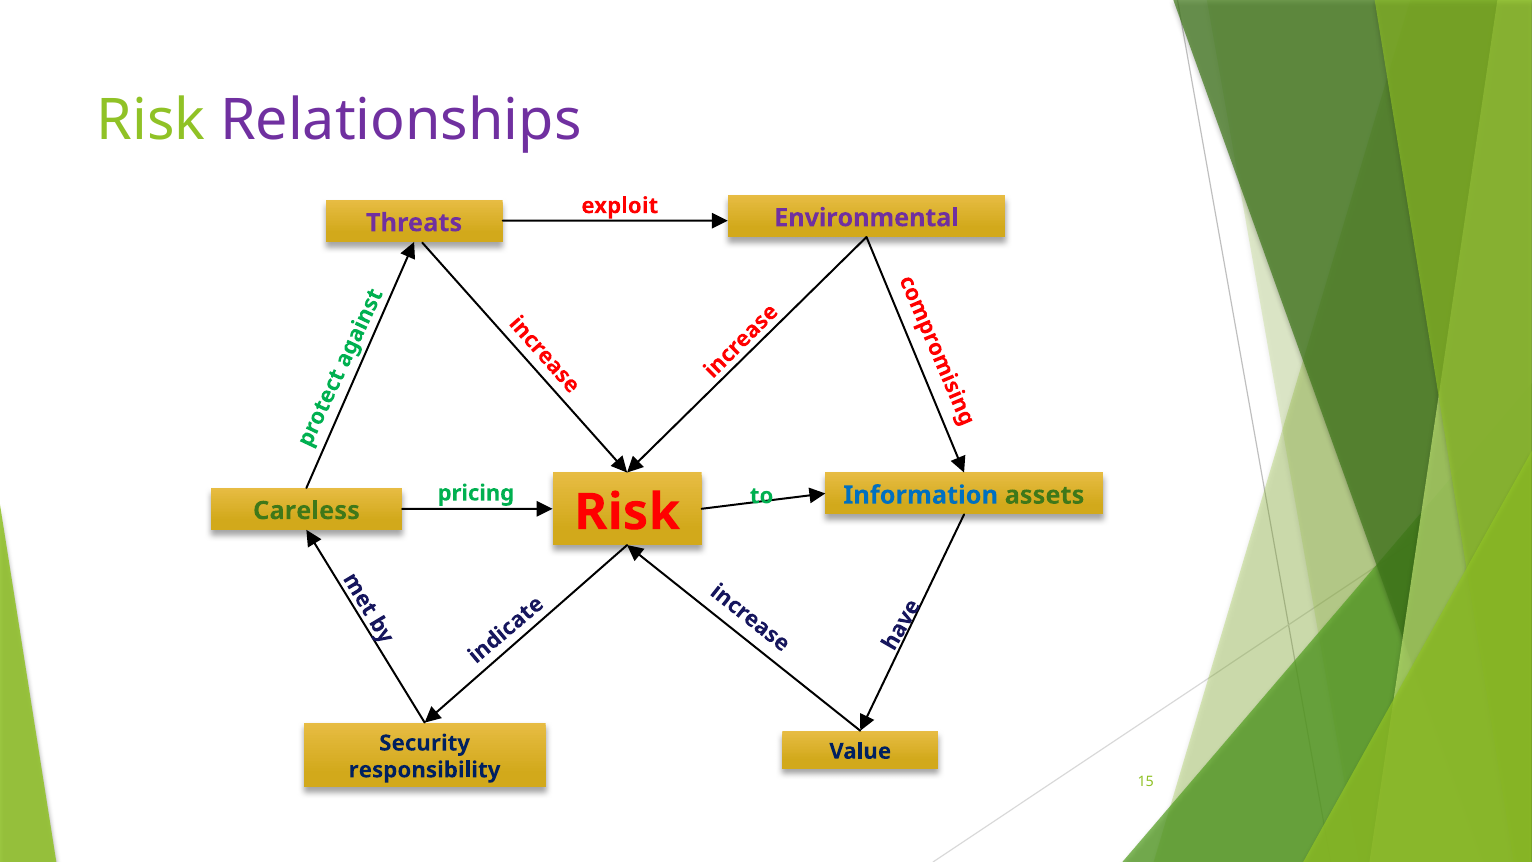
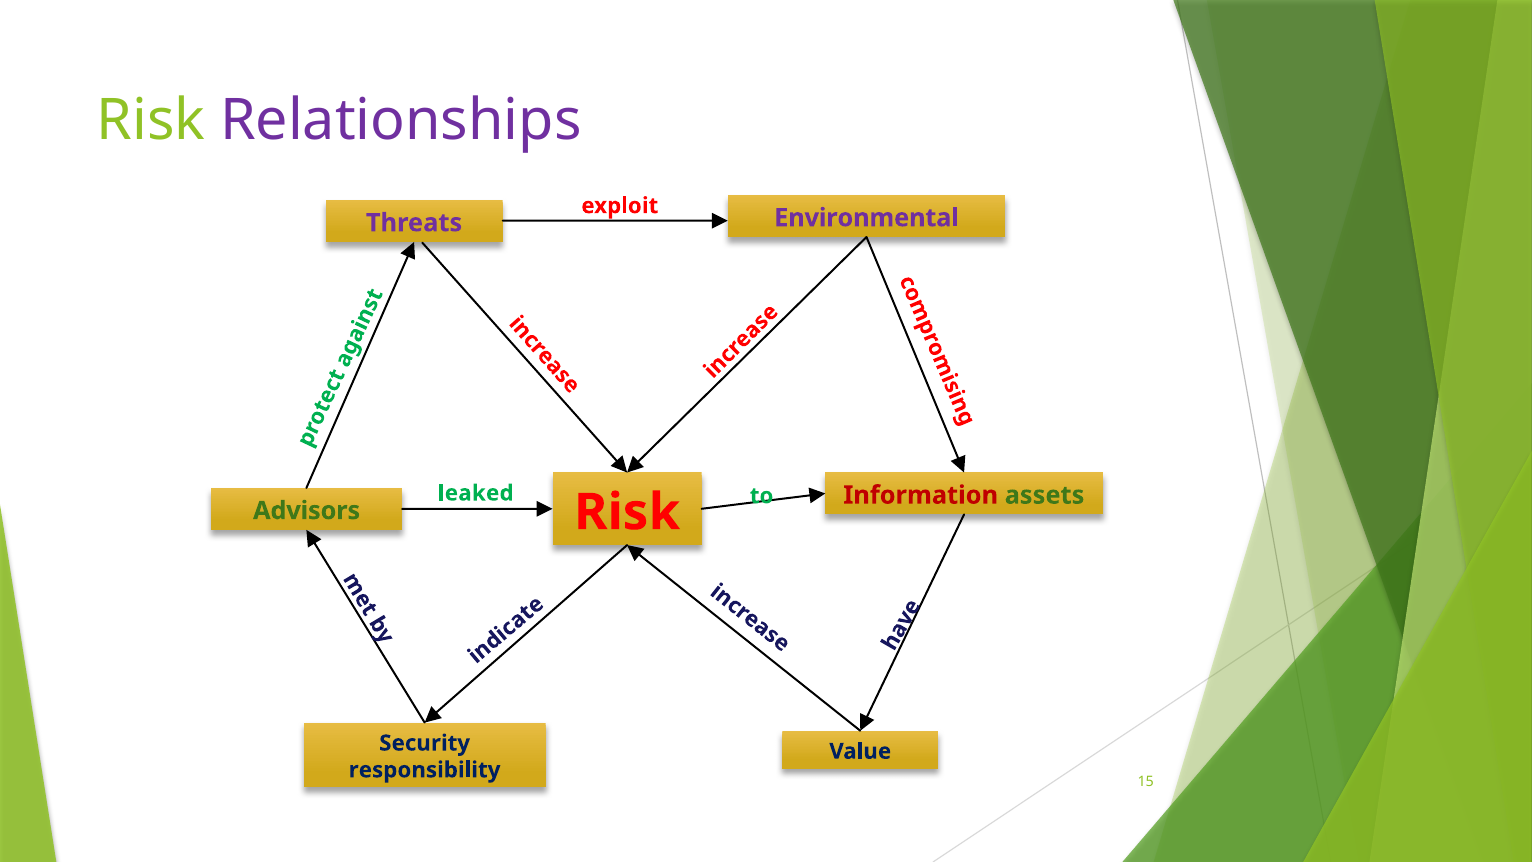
pricing: pricing -> leaked
Information colour: blue -> red
Careless: Careless -> Advisors
